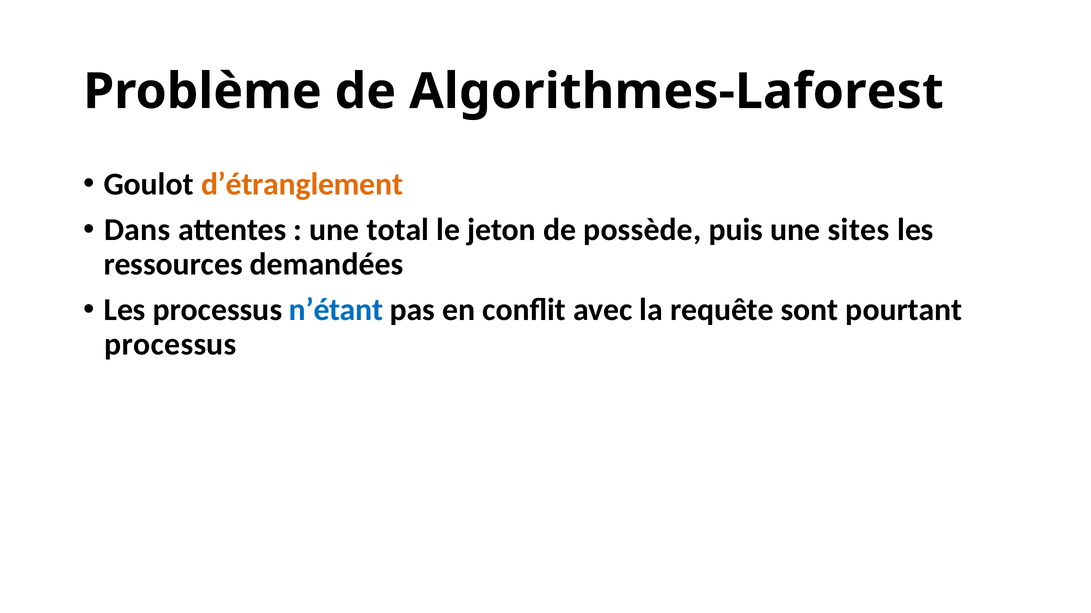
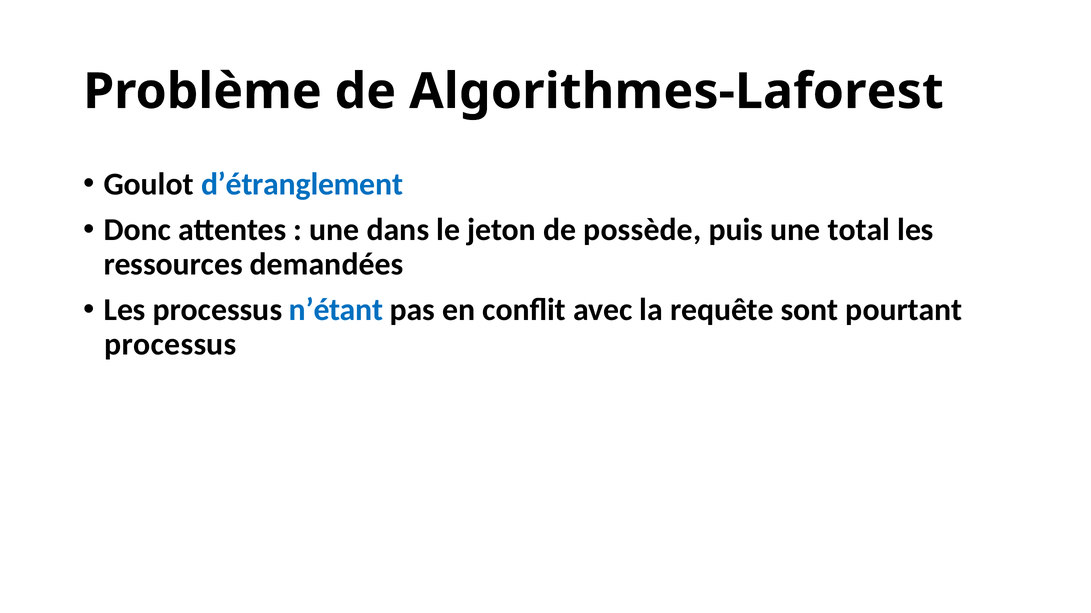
d’étranglement colour: orange -> blue
Dans: Dans -> Donc
total: total -> dans
sites: sites -> total
